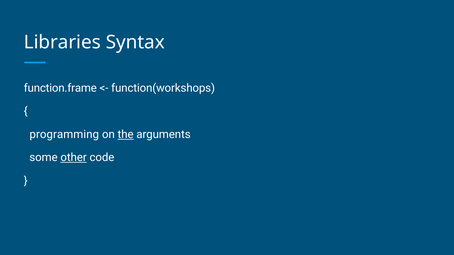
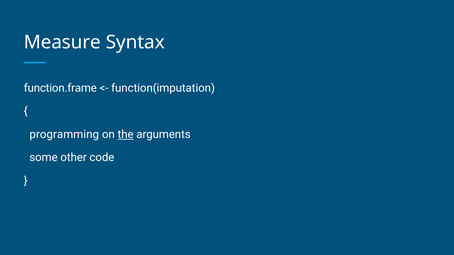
Libraries: Libraries -> Measure
function(workshops: function(workshops -> function(imputation
other underline: present -> none
